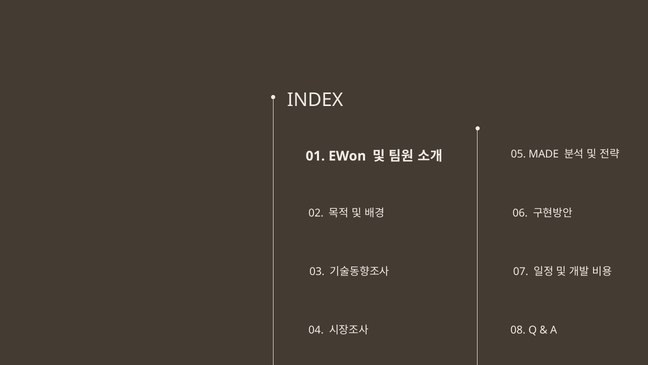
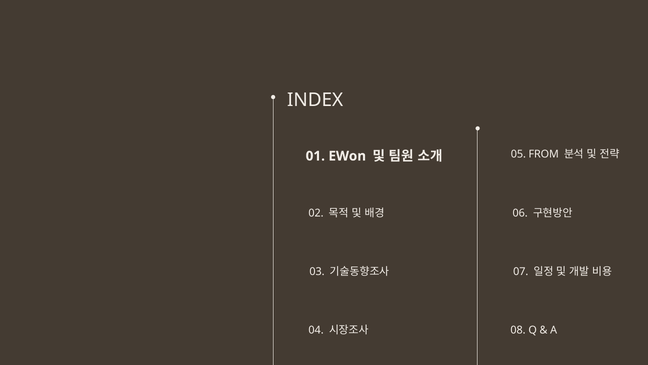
MADE: MADE -> FROM
